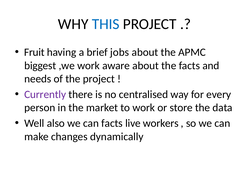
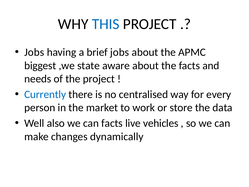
Fruit at (34, 52): Fruit -> Jobs
,we work: work -> state
Currently colour: purple -> blue
workers: workers -> vehicles
